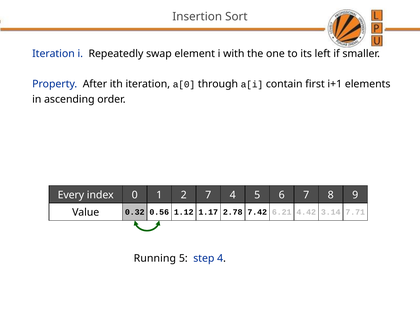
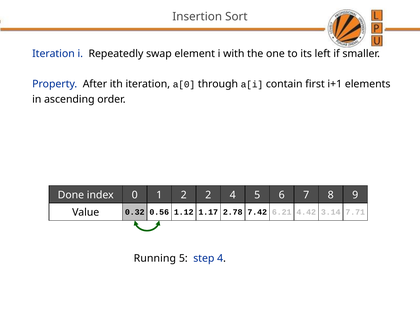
Every: Every -> Done
2 7: 7 -> 2
